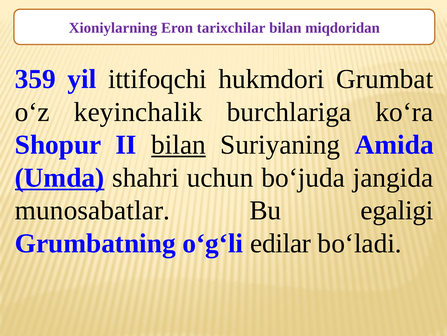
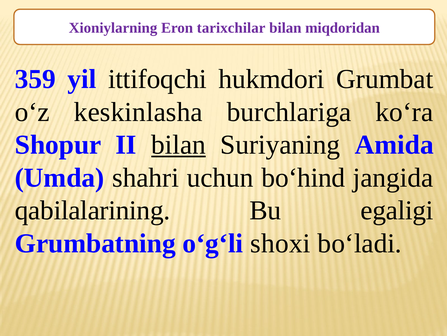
keyinchalik: keyinchalik -> keskinlasha
Umda underline: present -> none
bo‘juda: bo‘juda -> bo‘hind
munosabatlar: munosabatlar -> qabilalarining
edilar: edilar -> shoxi
